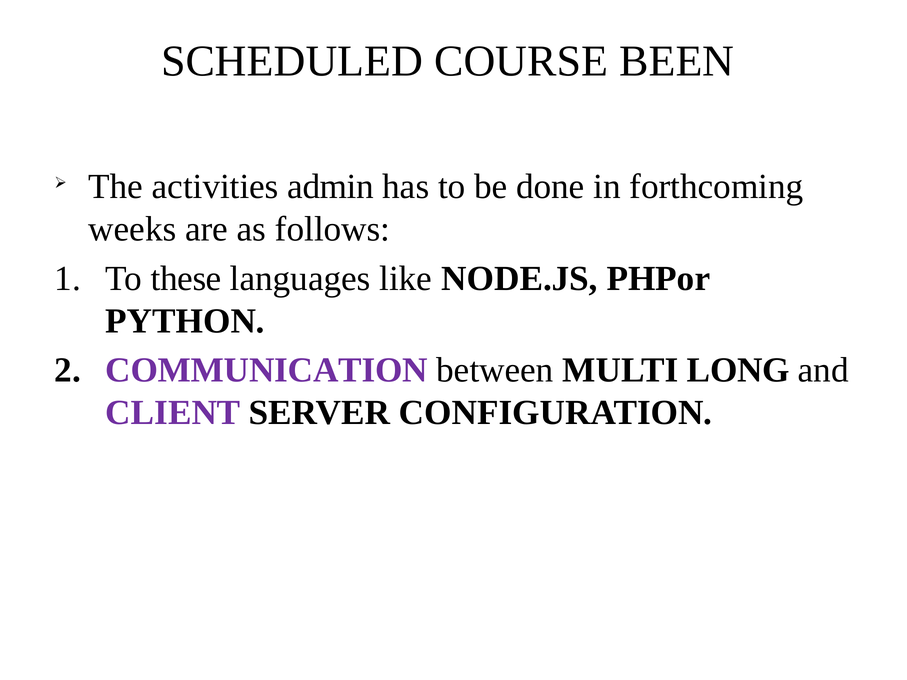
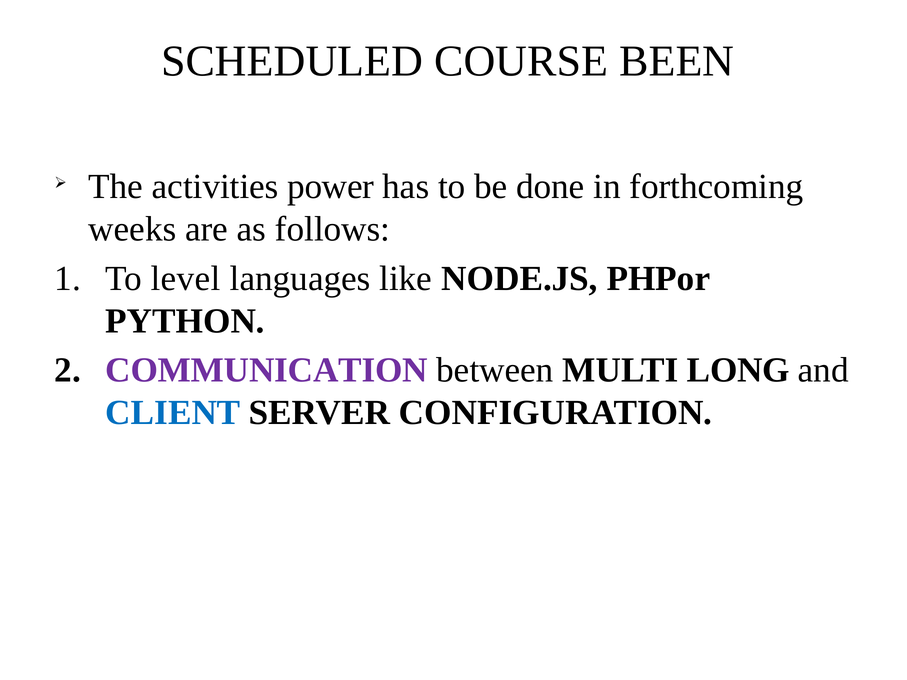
admin: admin -> power
these: these -> level
CLIENT colour: purple -> blue
